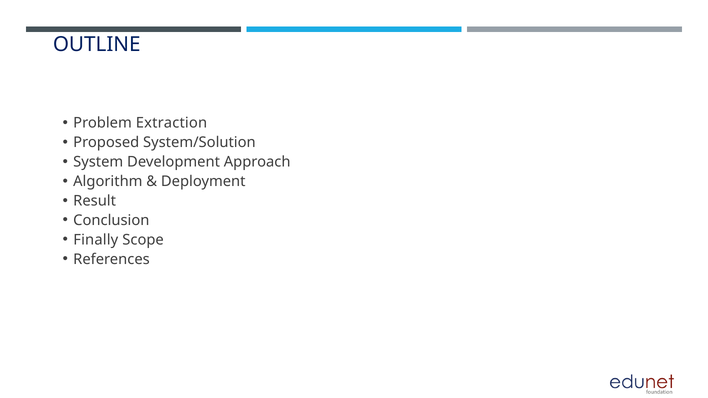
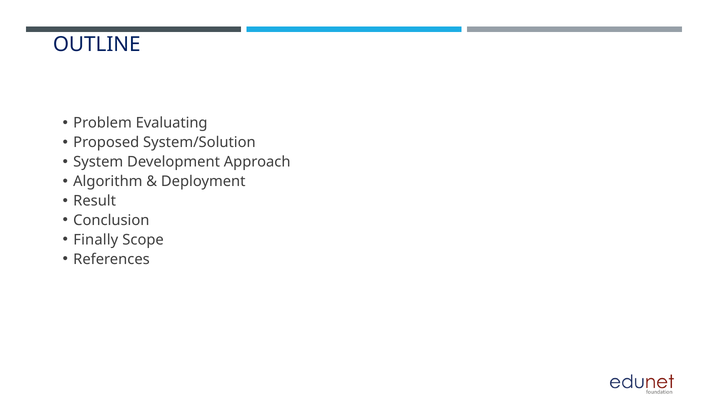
Extraction: Extraction -> Evaluating
